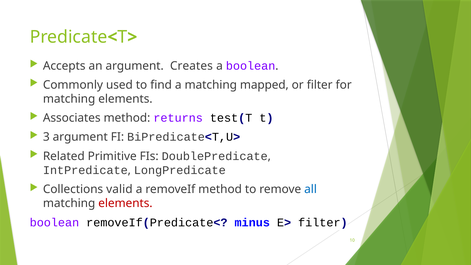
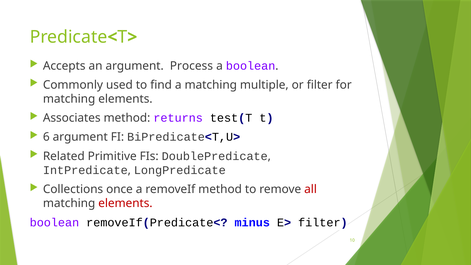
Creates: Creates -> Process
mapped: mapped -> multiple
3: 3 -> 6
valid: valid -> once
all colour: blue -> red
